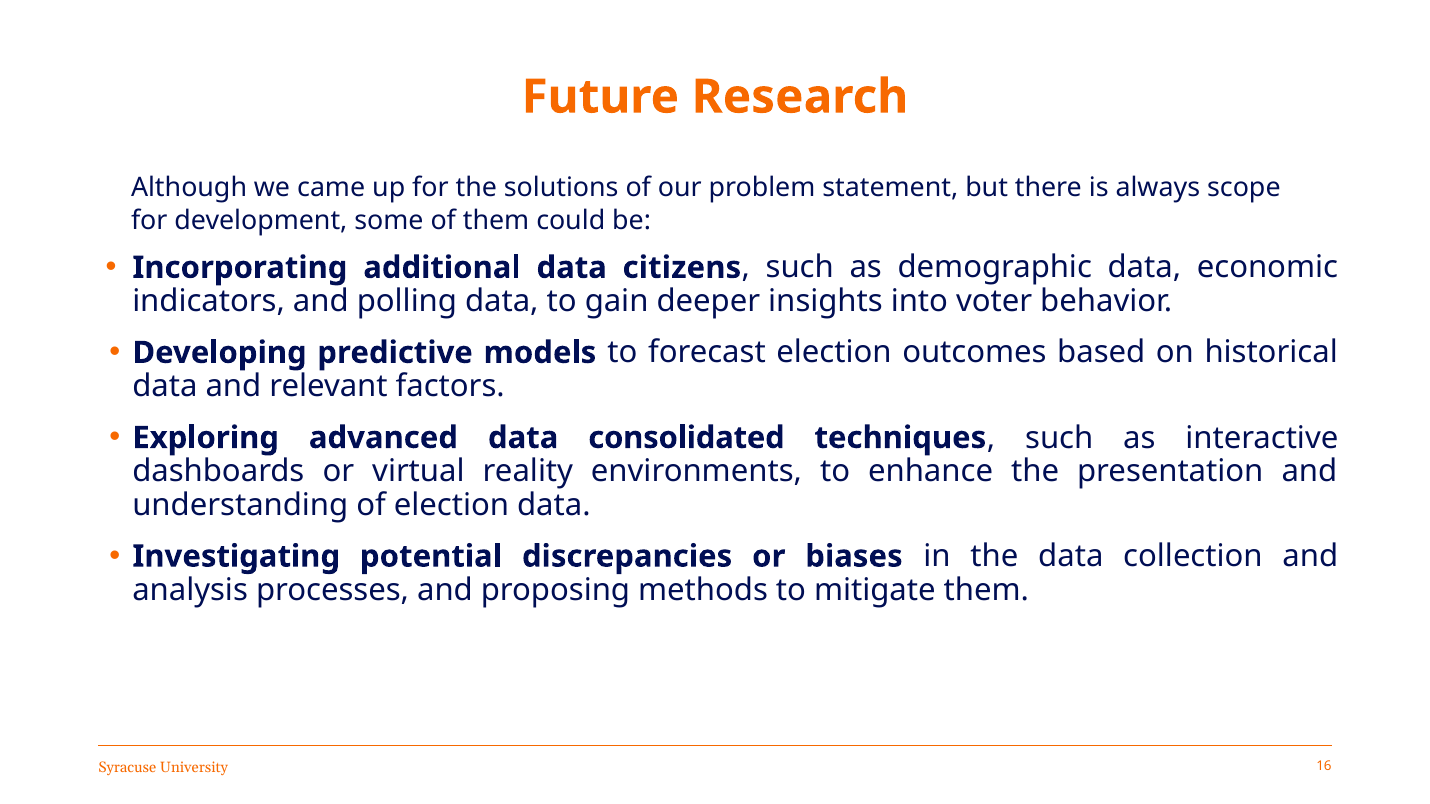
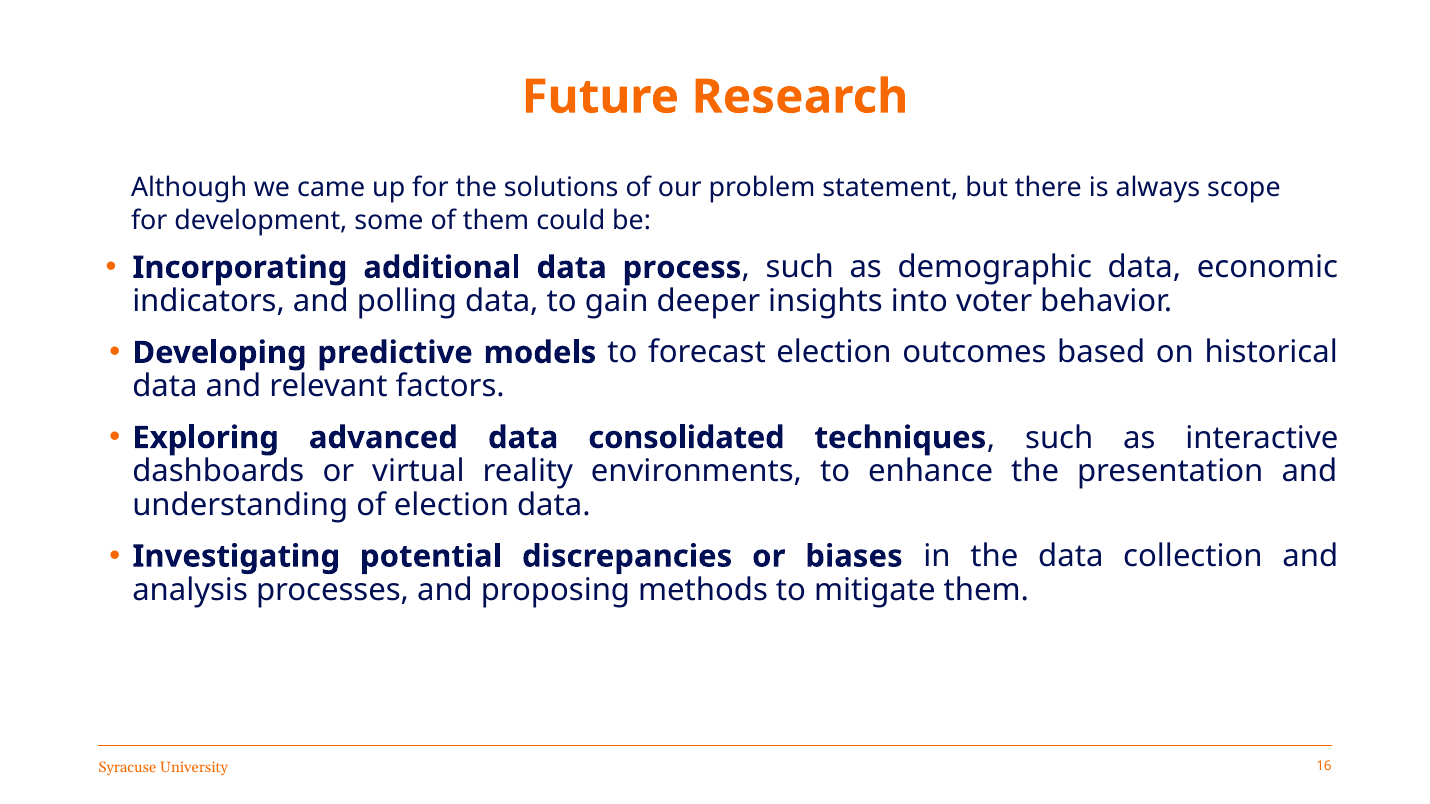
citizens: citizens -> process
